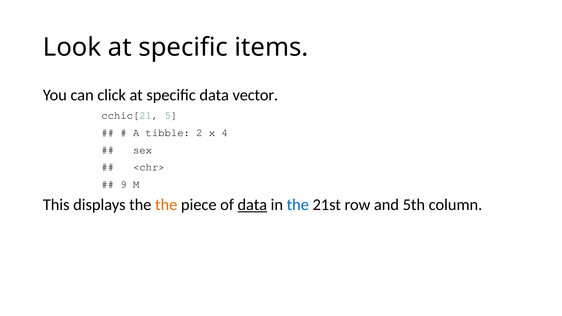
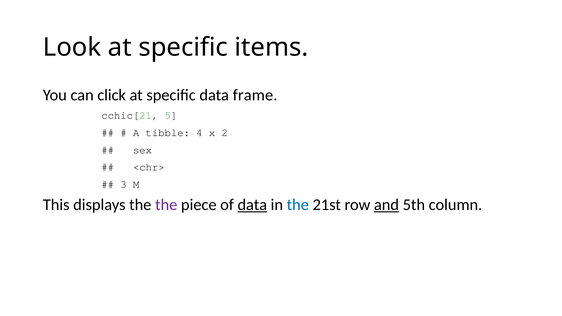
vector: vector -> frame
2: 2 -> 4
4: 4 -> 2
9: 9 -> 3
the at (166, 205) colour: orange -> purple
and underline: none -> present
